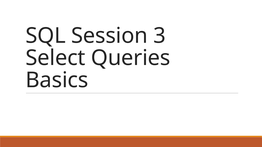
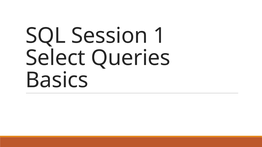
3: 3 -> 1
